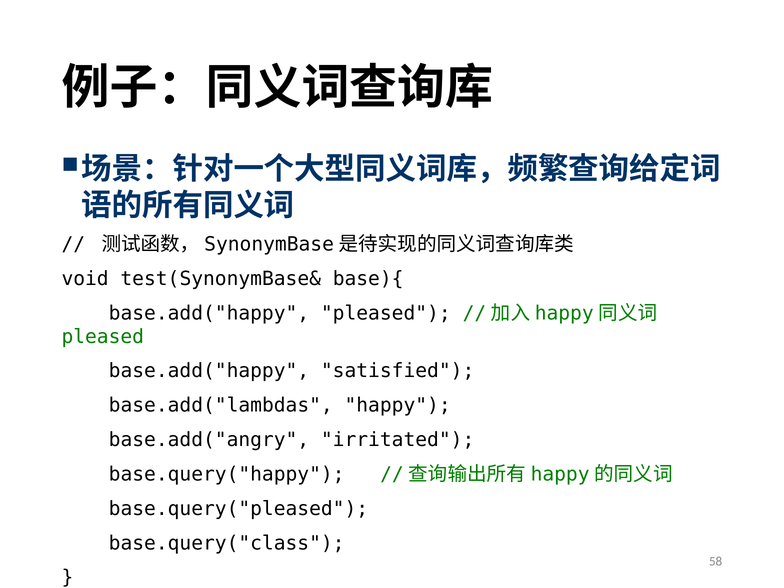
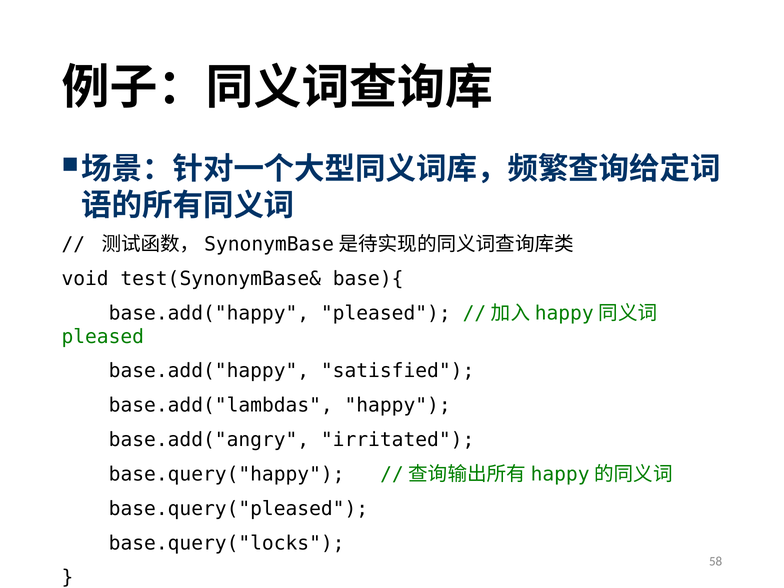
base.query("class: base.query("class -> base.query("locks
